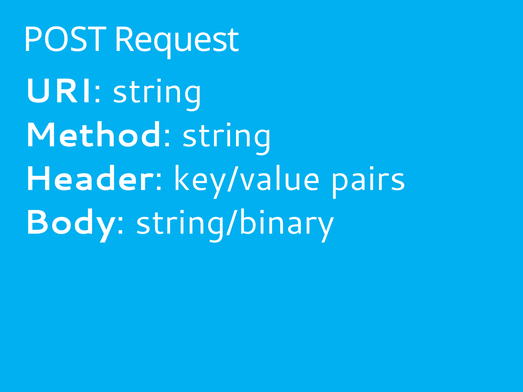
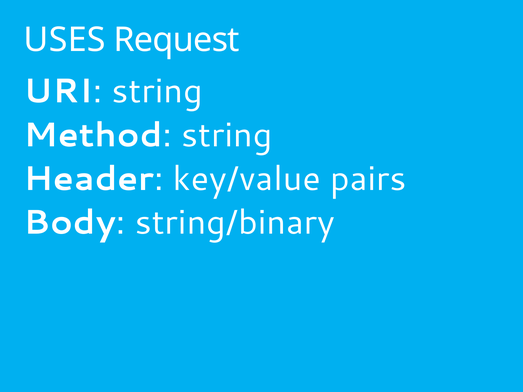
POST: POST -> USES
